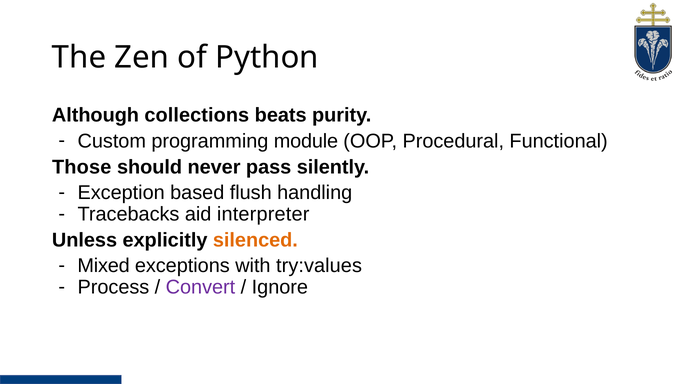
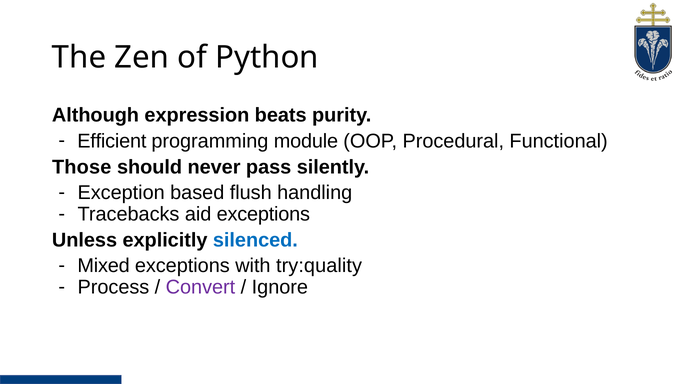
collections: collections -> expression
Custom: Custom -> Efficient
aid interpreter: interpreter -> exceptions
silenced colour: orange -> blue
try:values: try:values -> try:quality
